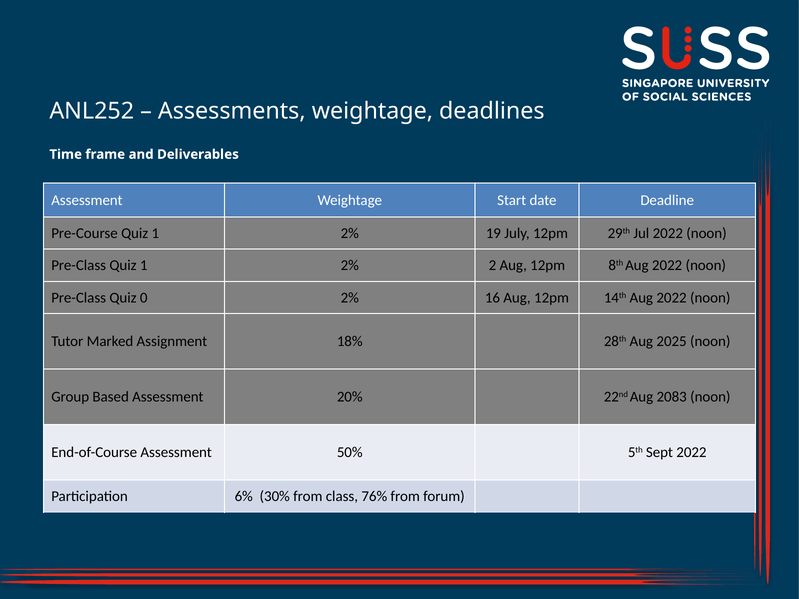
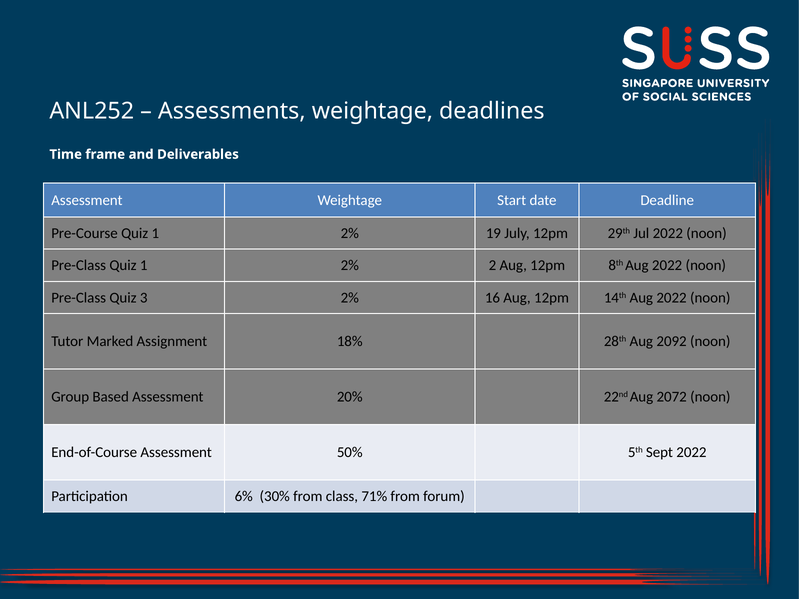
0: 0 -> 3
2025: 2025 -> 2092
2083: 2083 -> 2072
76%: 76% -> 71%
